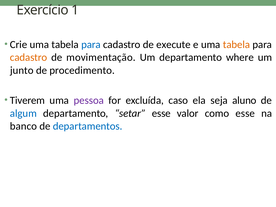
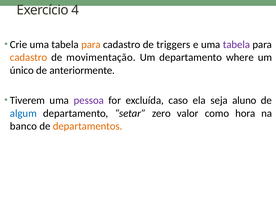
1: 1 -> 4
para at (91, 45) colour: blue -> orange
execute: execute -> triggers
tabela at (236, 45) colour: orange -> purple
junto: junto -> único
procedimento: procedimento -> anteriormente
setar esse: esse -> zero
como esse: esse -> hora
departamentos colour: blue -> orange
